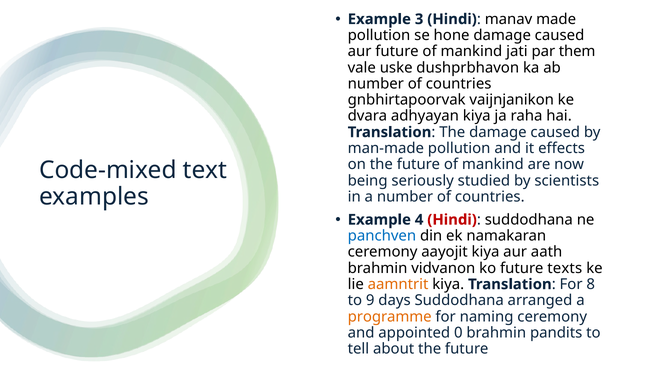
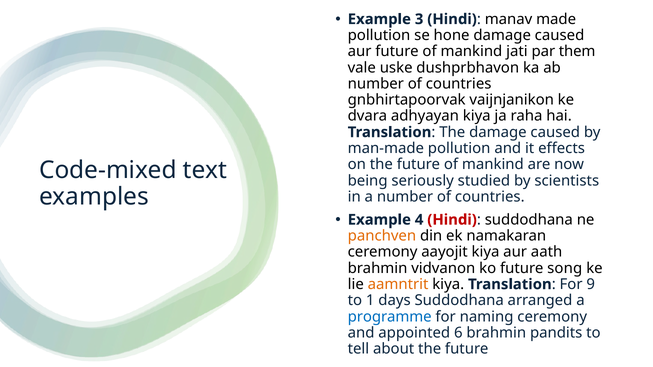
panchven colour: blue -> orange
texts: texts -> song
8: 8 -> 9
9: 9 -> 1
programme colour: orange -> blue
0: 0 -> 6
